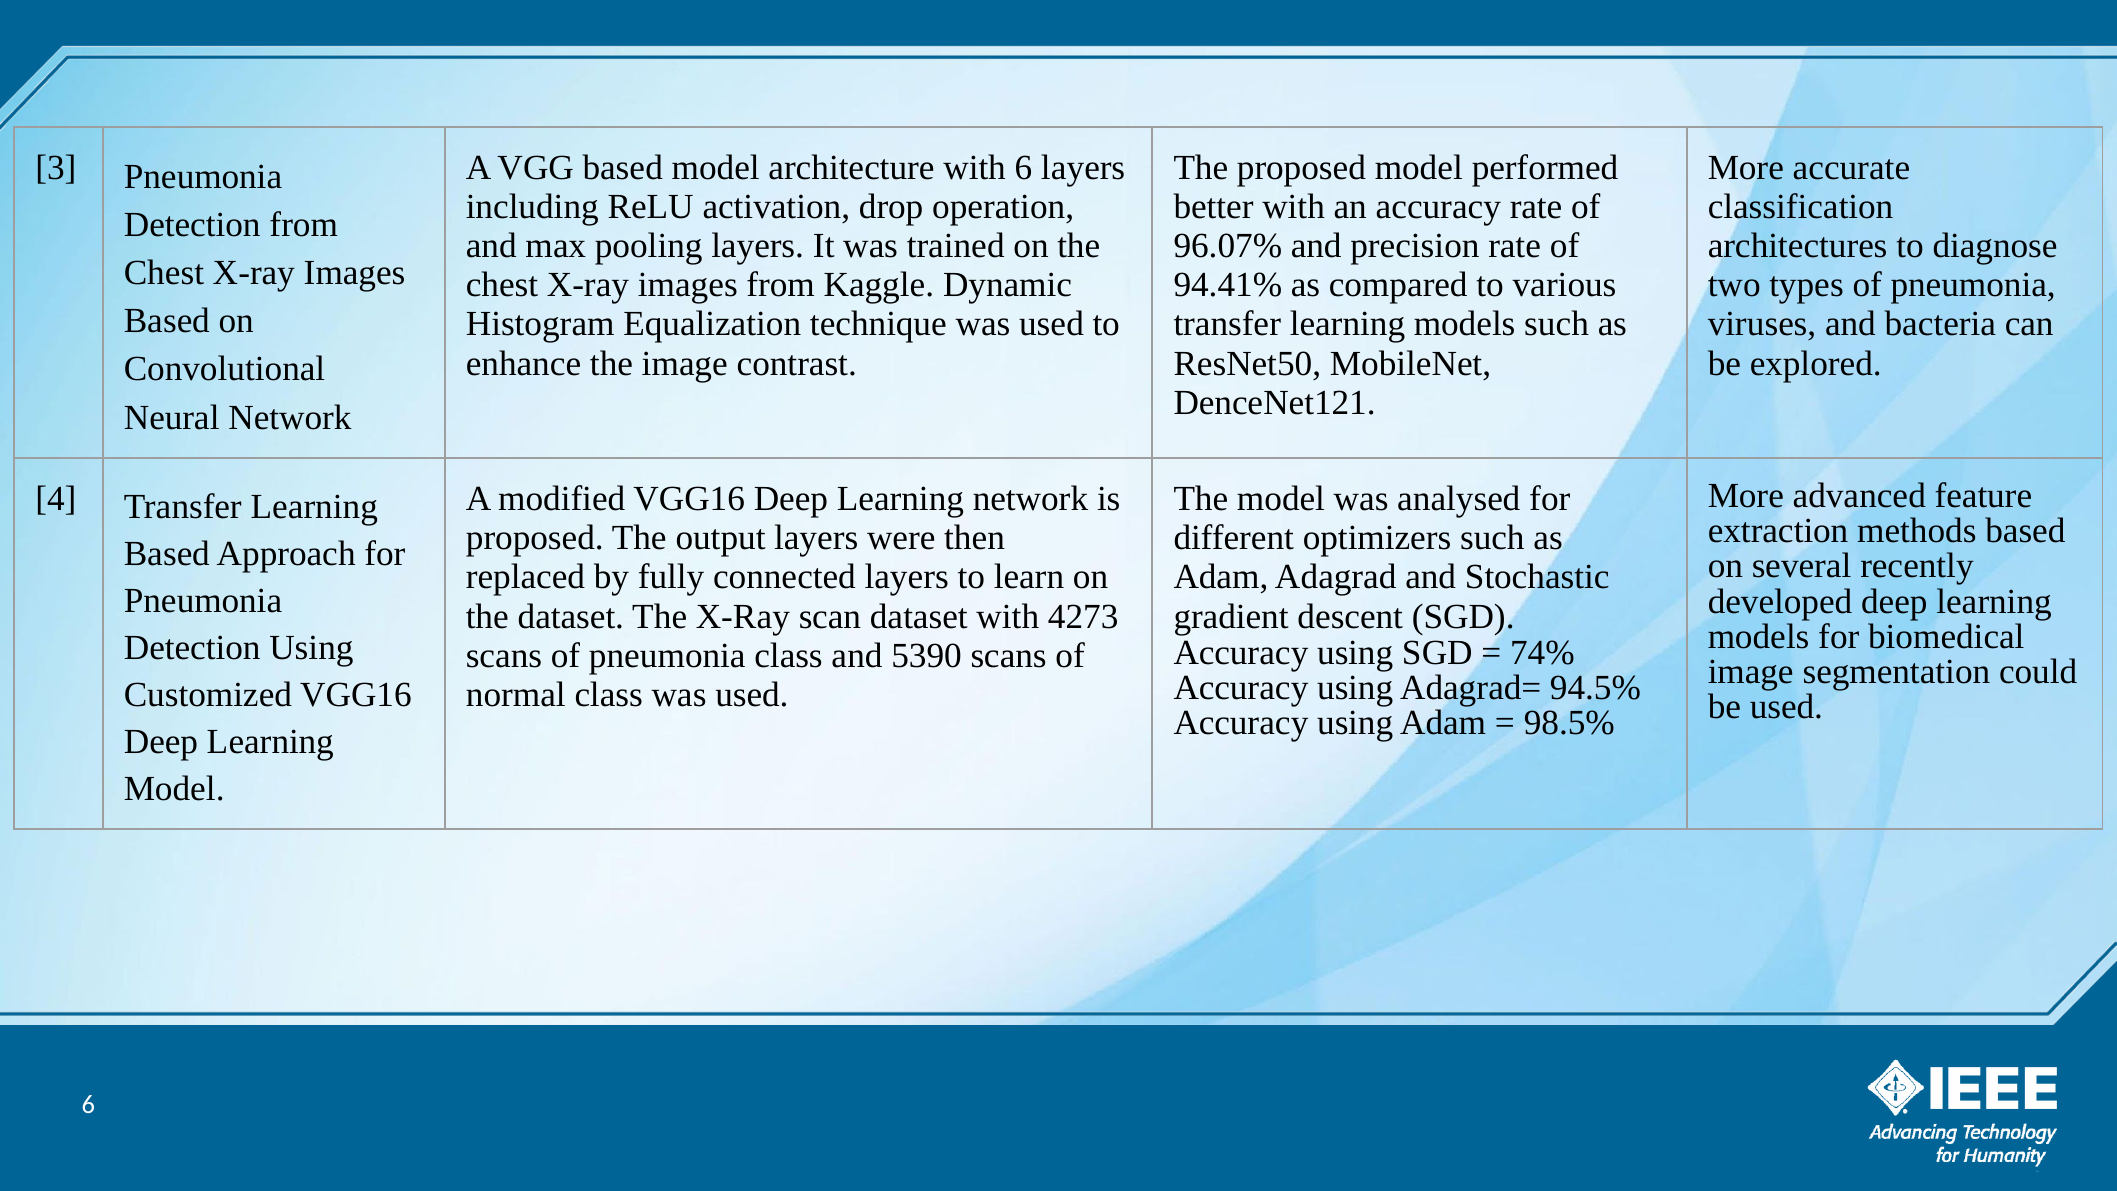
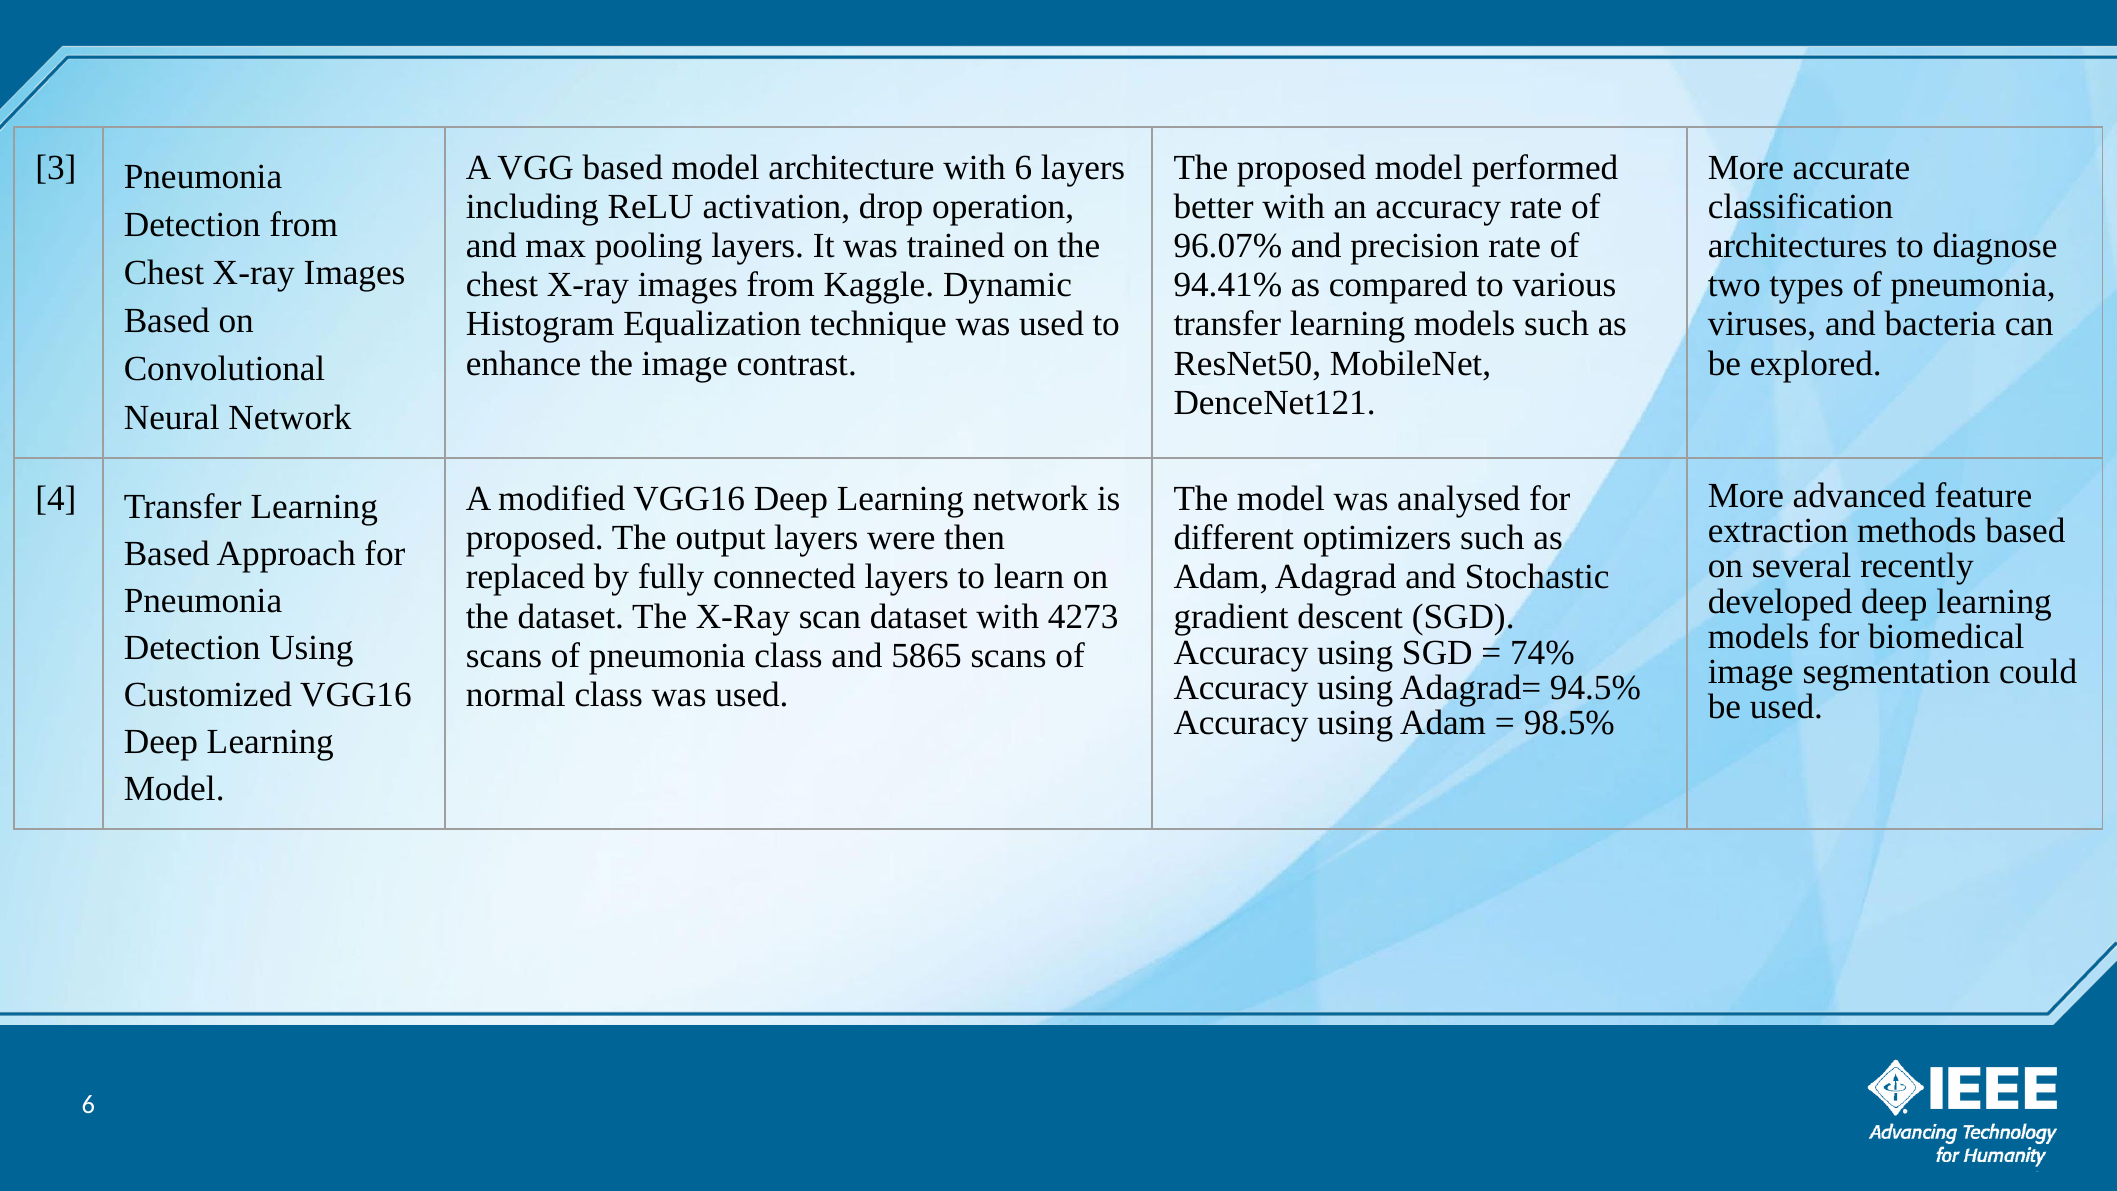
5390: 5390 -> 5865
